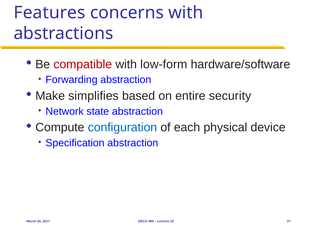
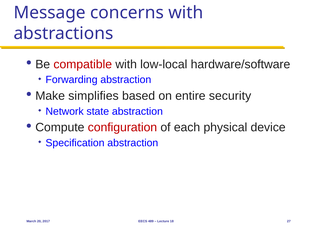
Features: Features -> Message
low-form: low-form -> low-local
configuration colour: blue -> red
